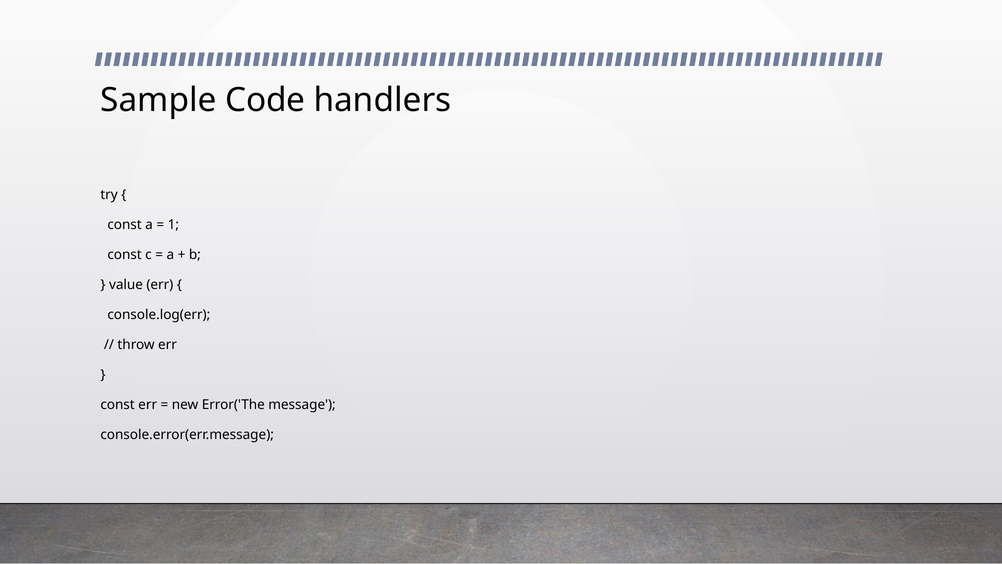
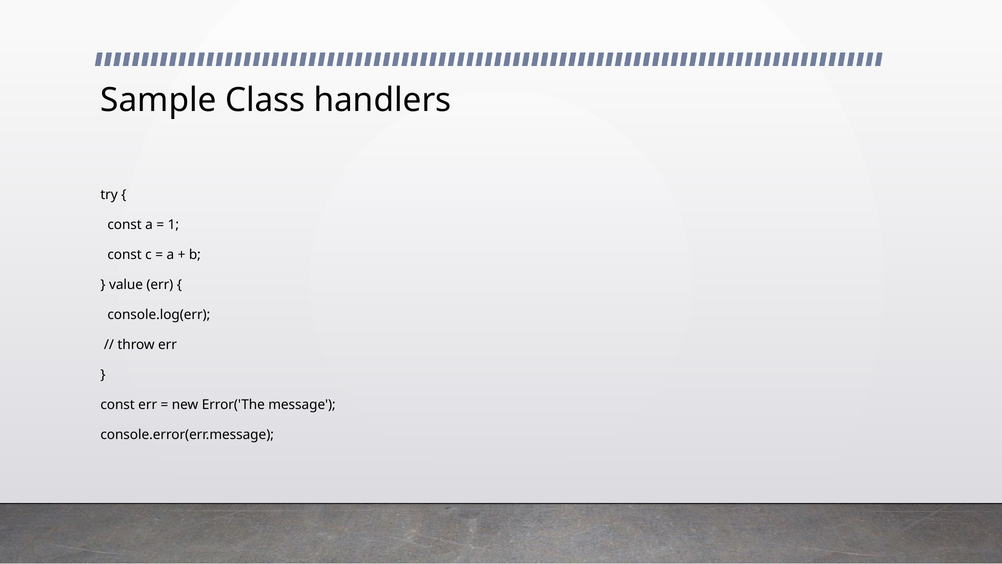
Code: Code -> Class
